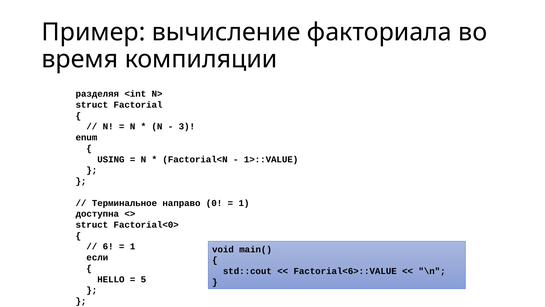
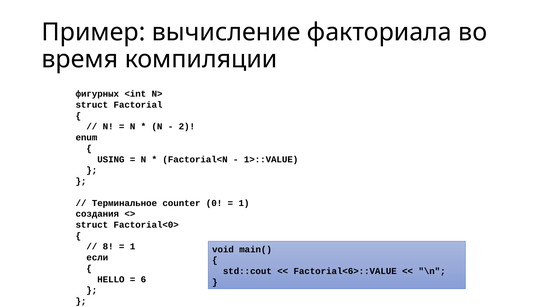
разделяя: разделяя -> фигурных
3: 3 -> 2
направо: направо -> counter
доступна: доступна -> создания
6: 6 -> 8
5: 5 -> 6
